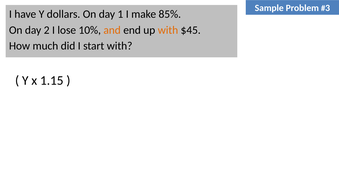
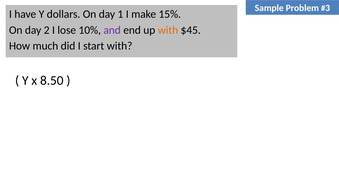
85%: 85% -> 15%
and colour: orange -> purple
1.15: 1.15 -> 8.50
